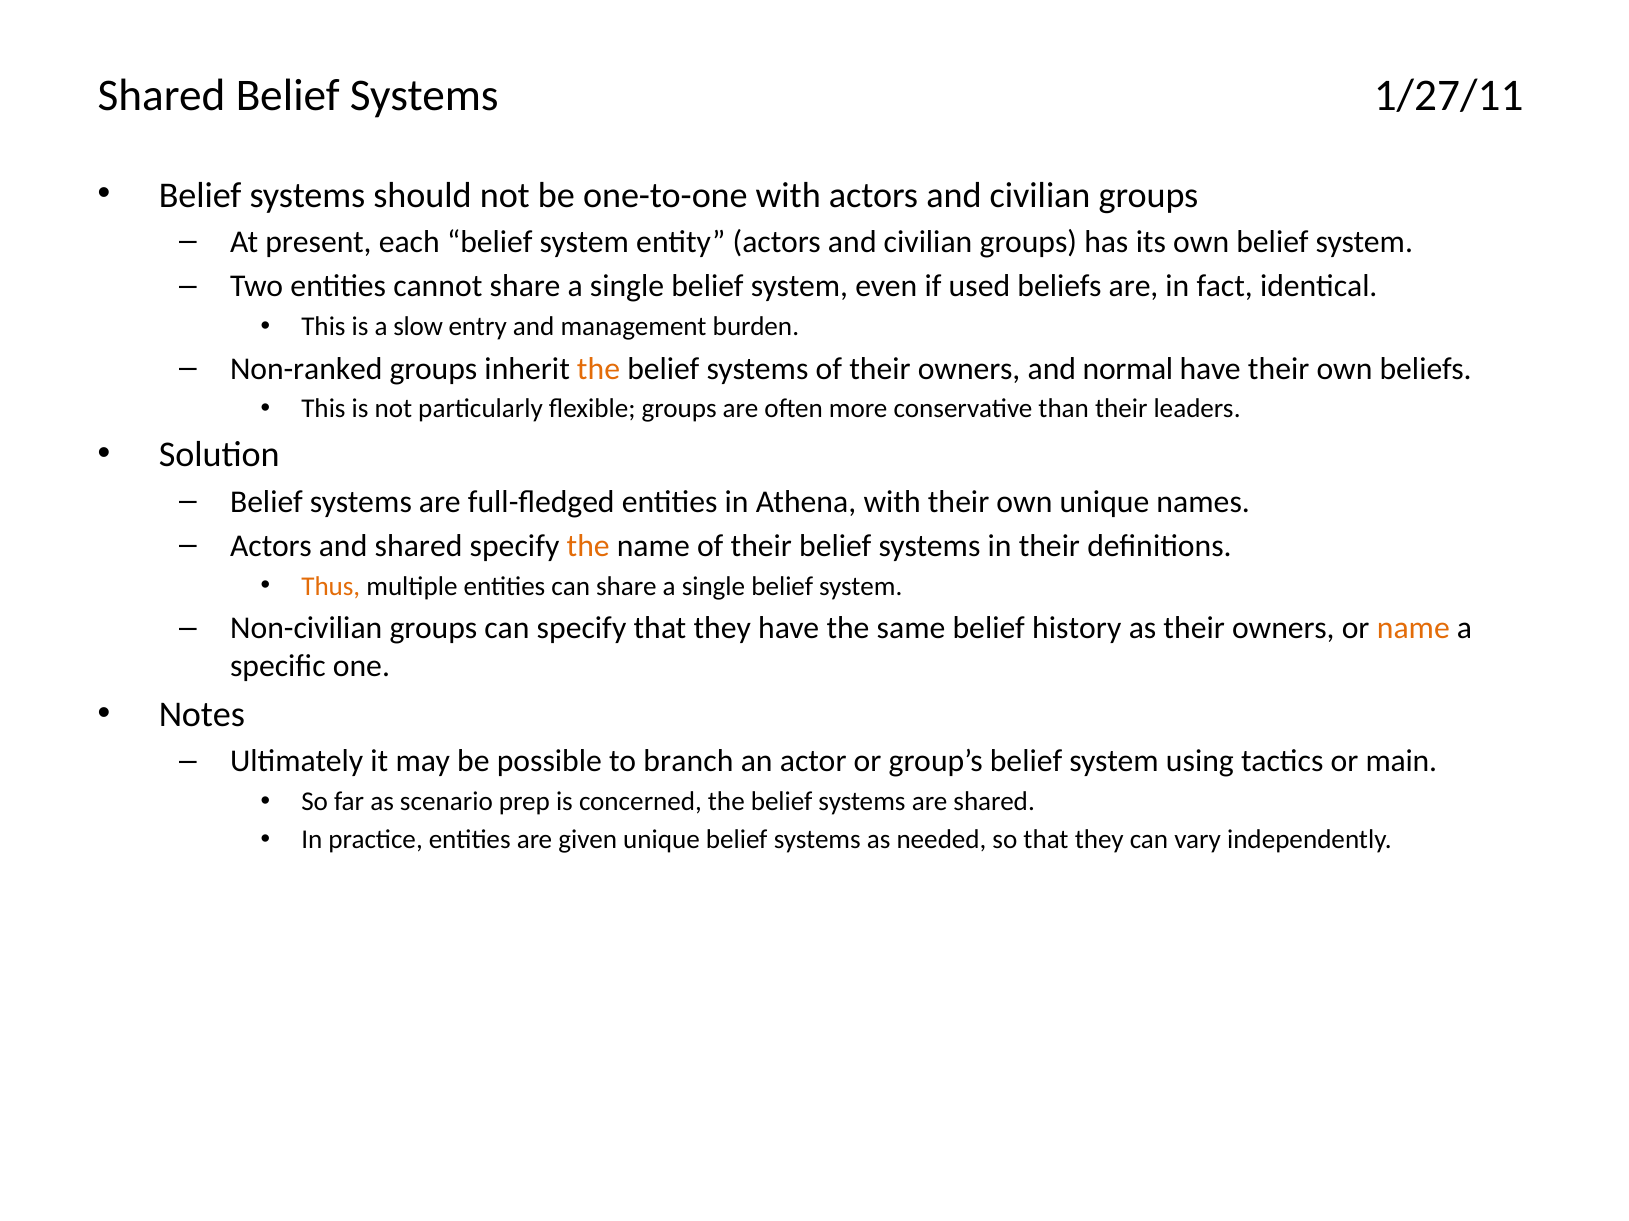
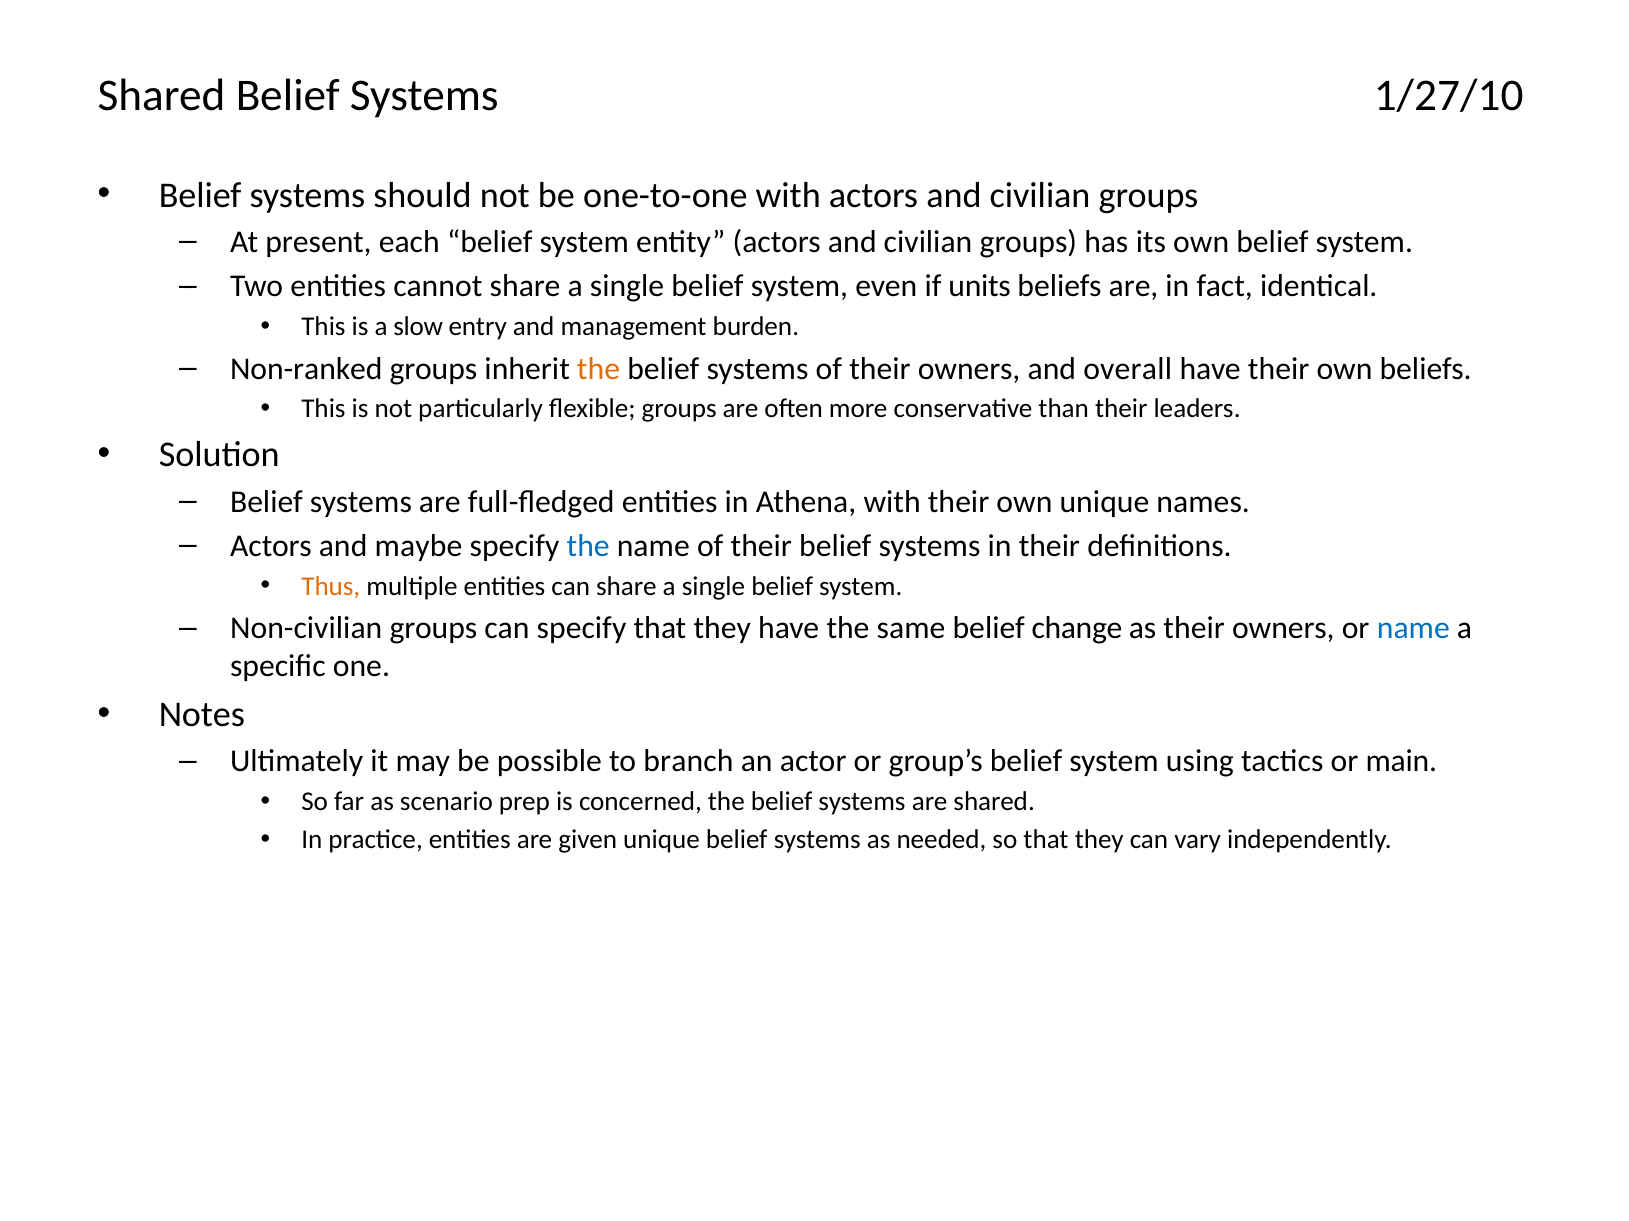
1/27/11: 1/27/11 -> 1/27/10
used: used -> units
normal: normal -> overall
and shared: shared -> maybe
the at (588, 546) colour: orange -> blue
history: history -> change
name at (1413, 629) colour: orange -> blue
